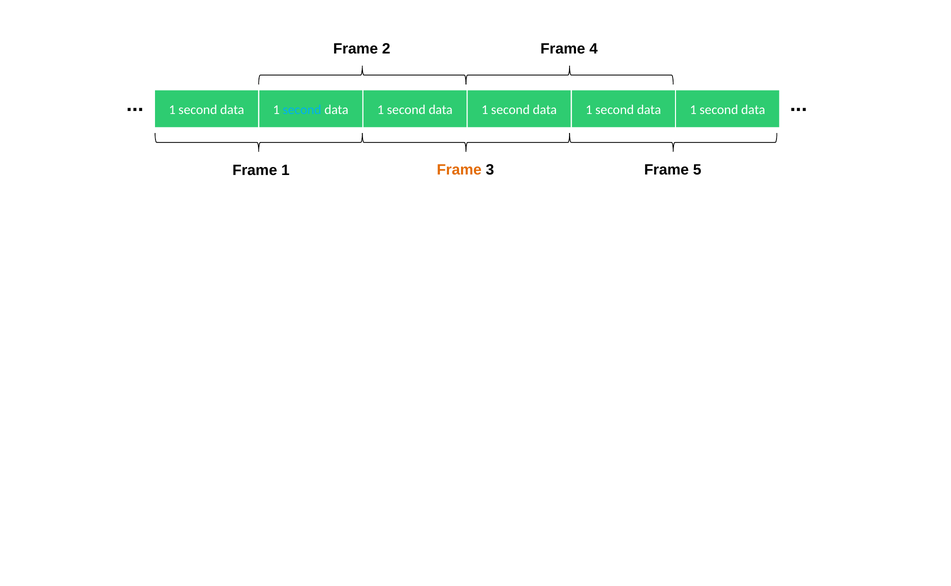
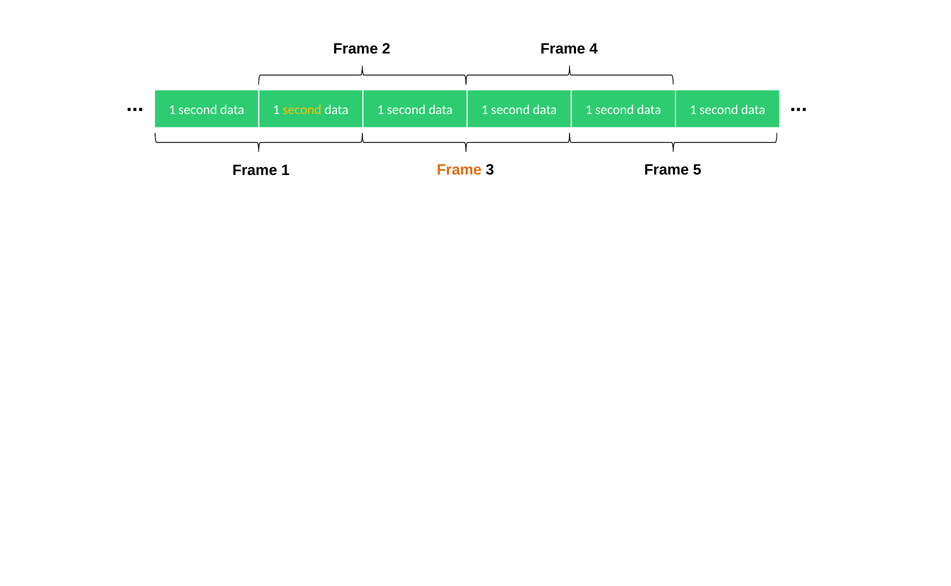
second at (302, 110) colour: light blue -> yellow
